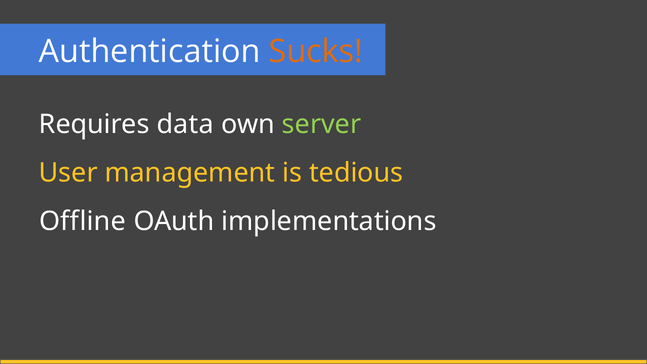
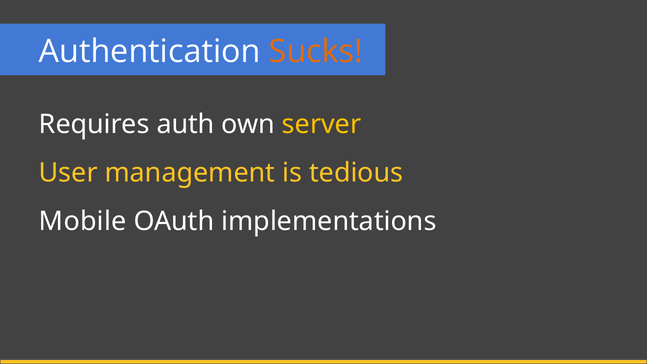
data: data -> auth
server colour: light green -> yellow
Offline: Offline -> Mobile
